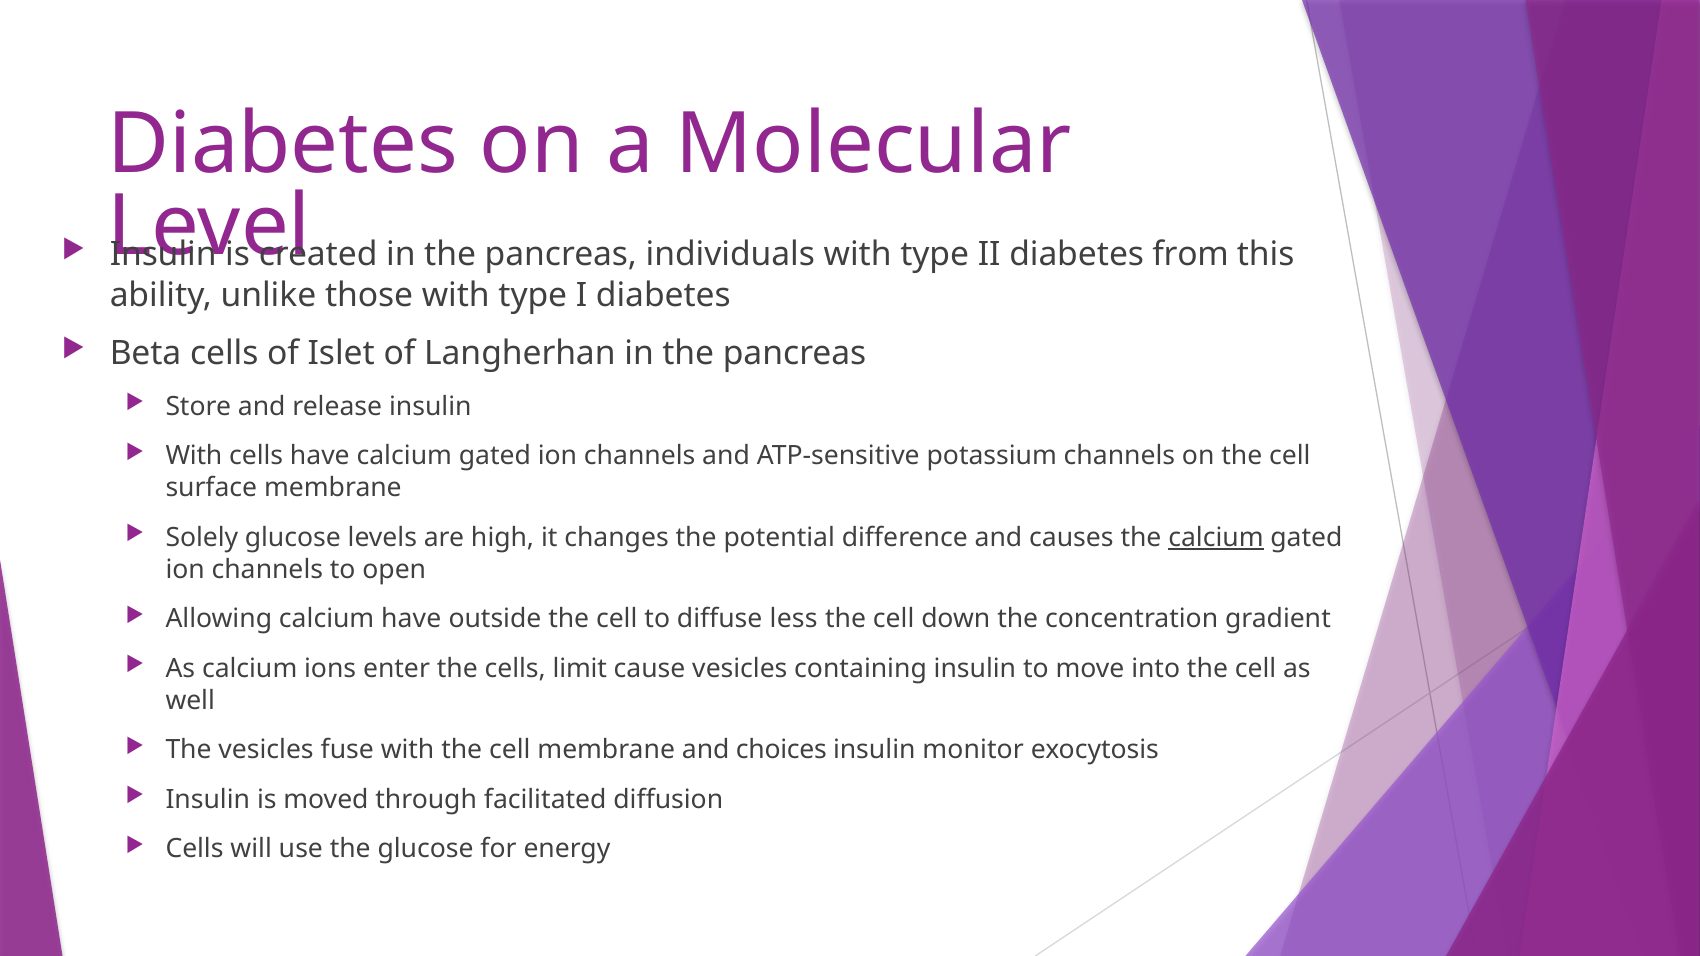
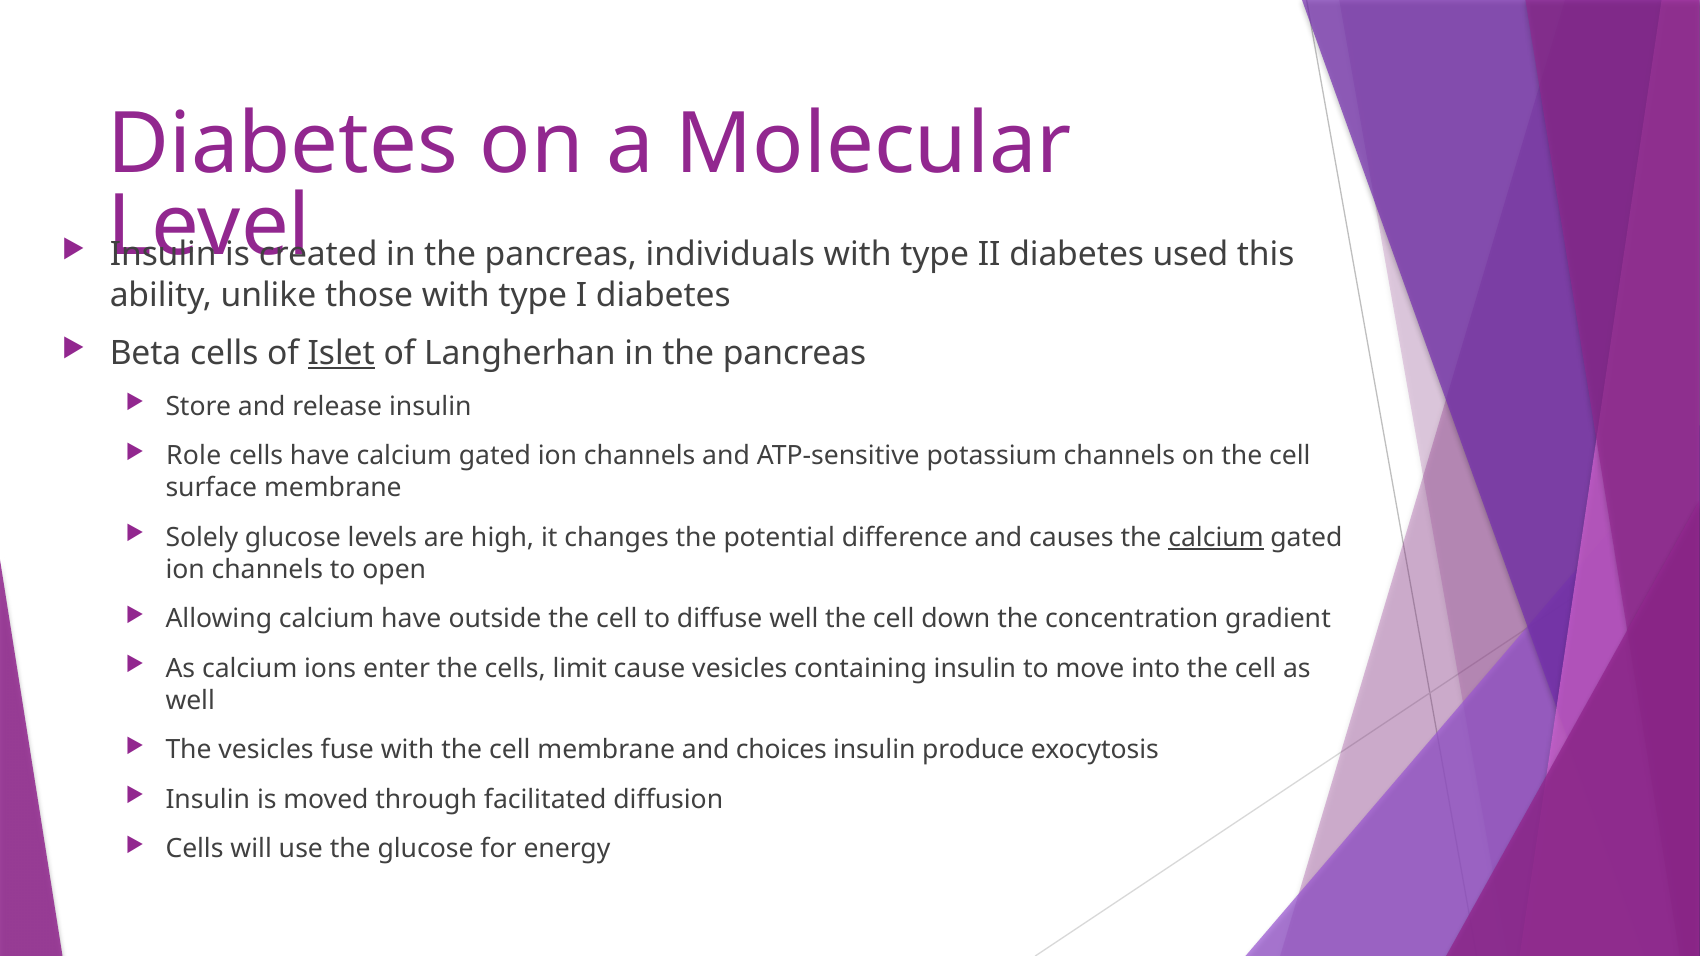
from: from -> used
Islet underline: none -> present
With at (194, 456): With -> Role
diffuse less: less -> well
monitor: monitor -> produce
